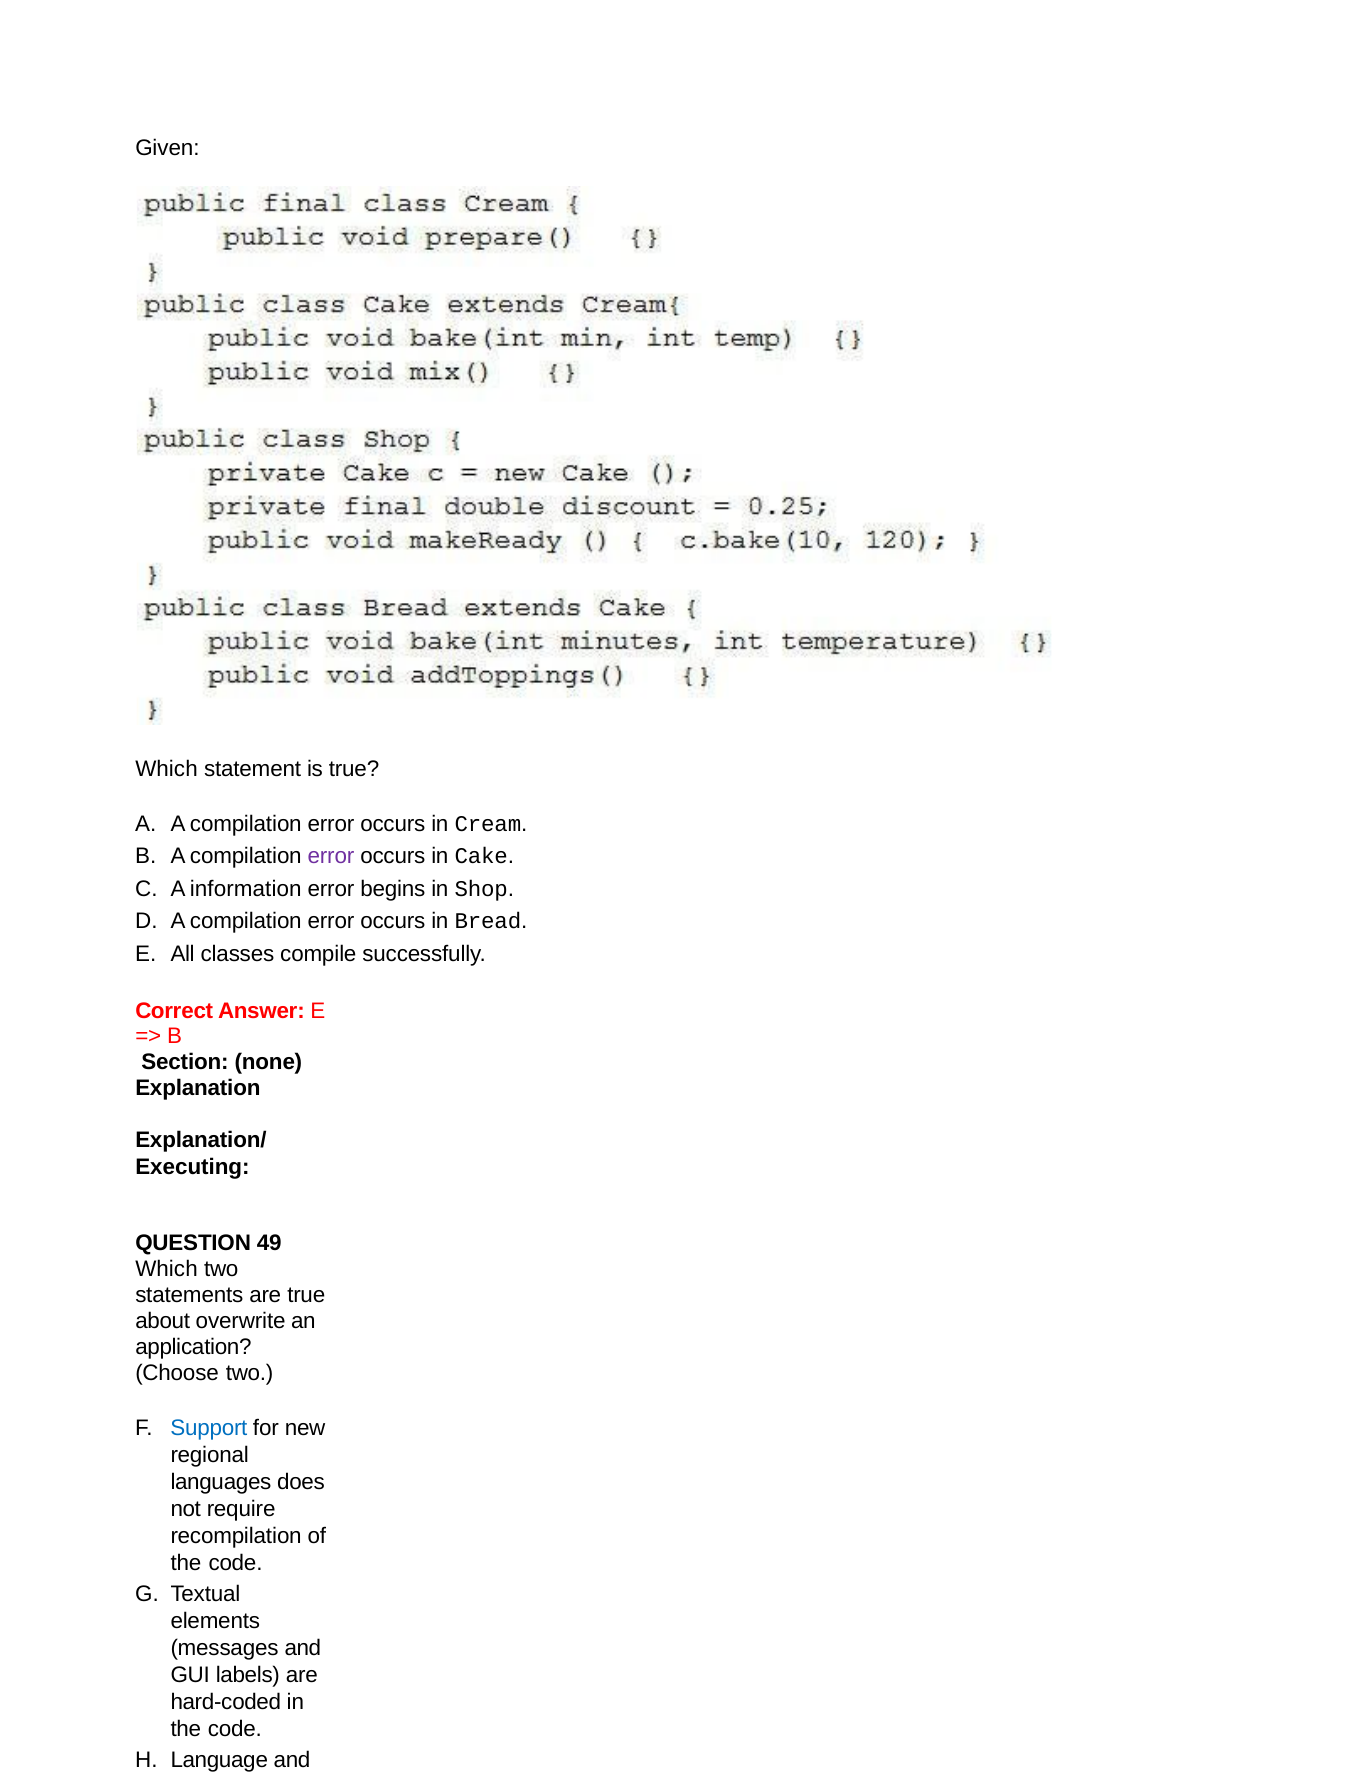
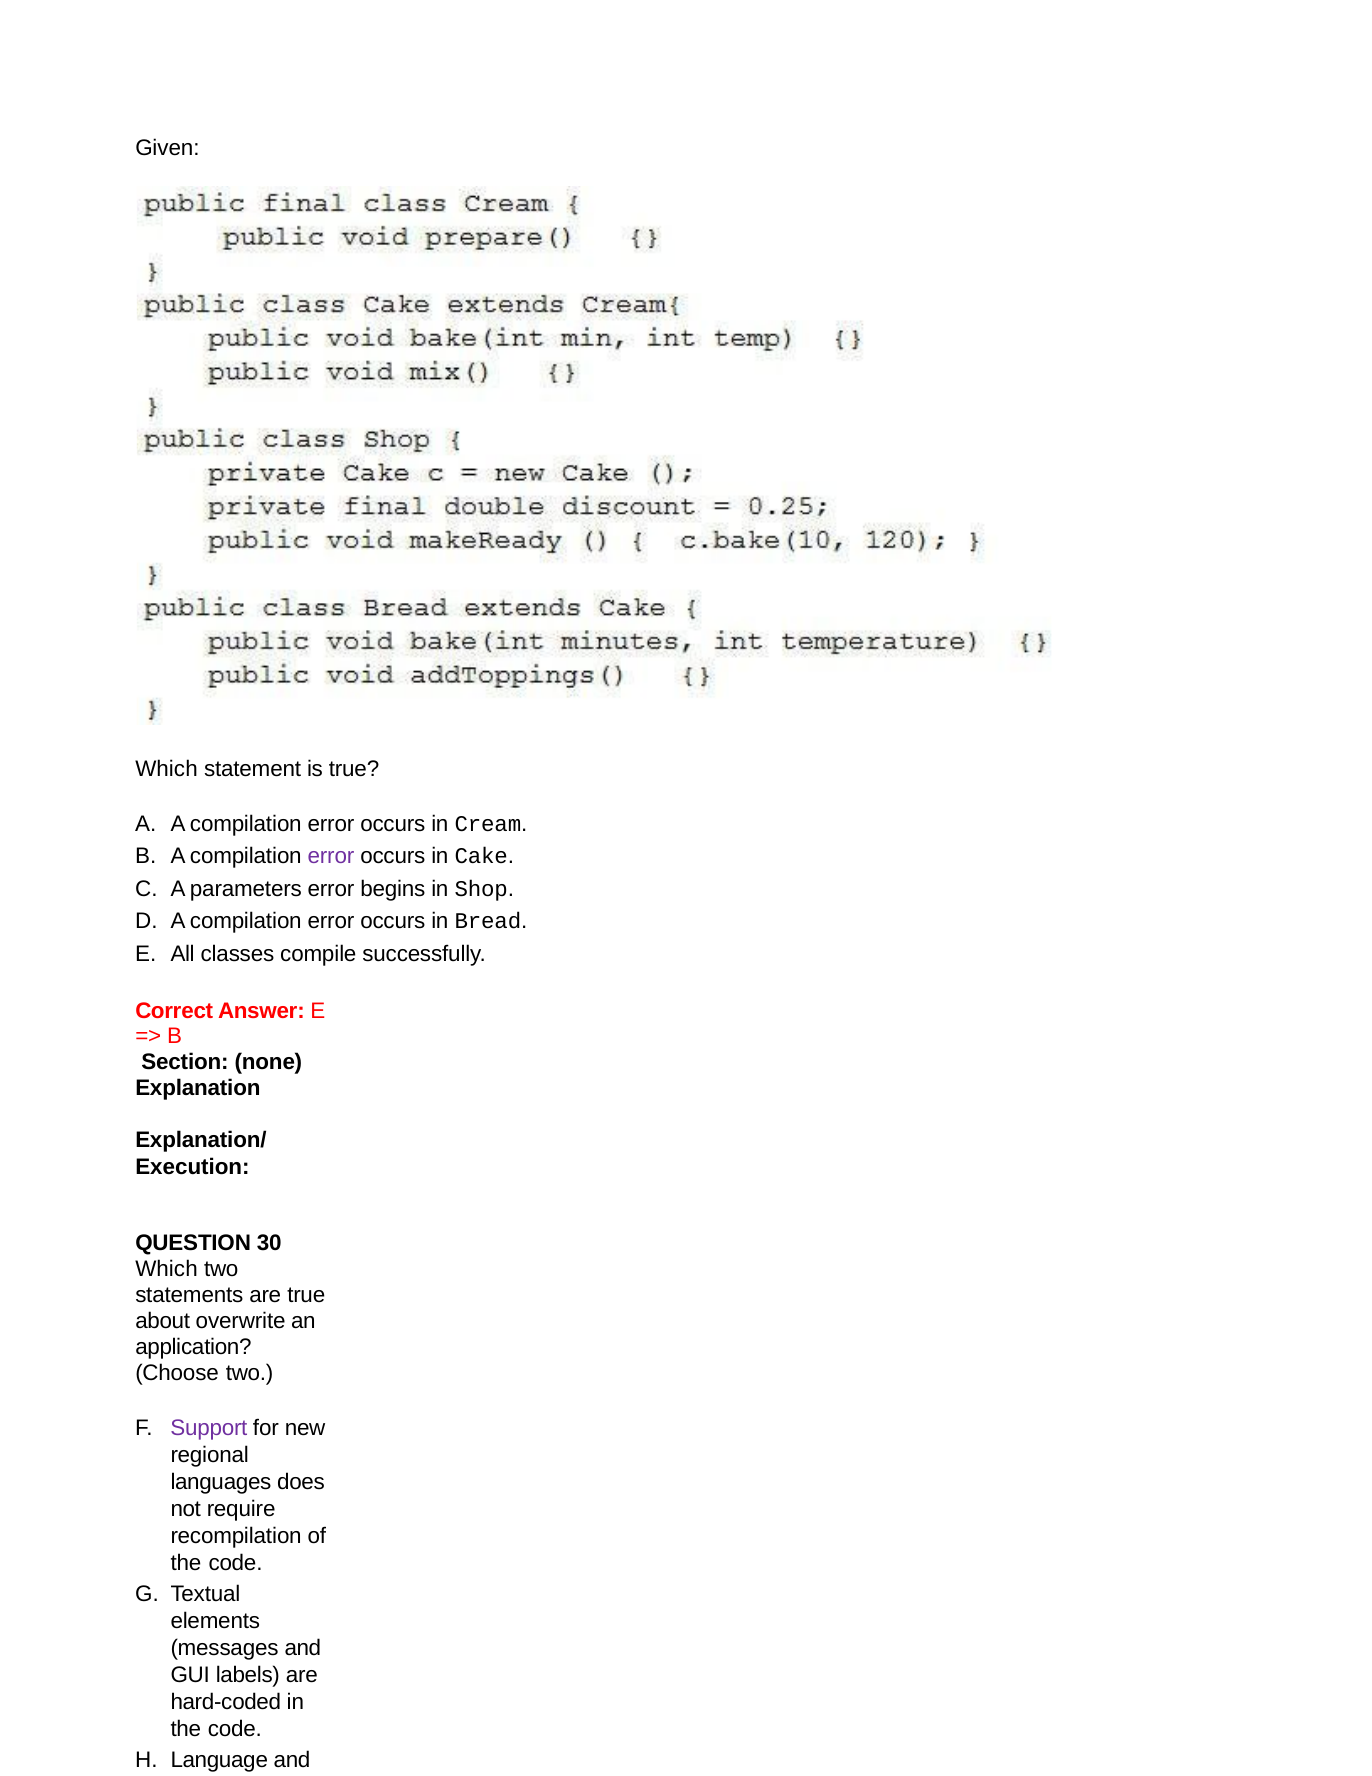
A information: information -> parameters
Executing: Executing -> Execution
49: 49 -> 30
Support colour: blue -> purple
